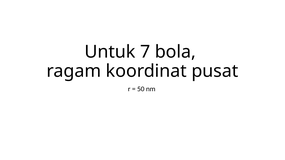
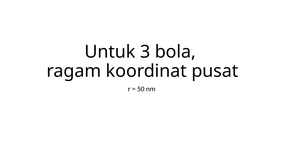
7: 7 -> 3
